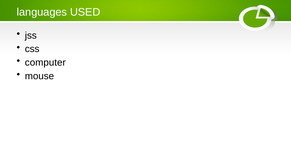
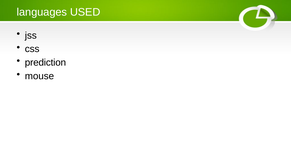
computer: computer -> prediction
